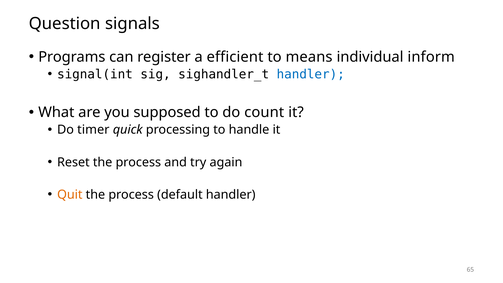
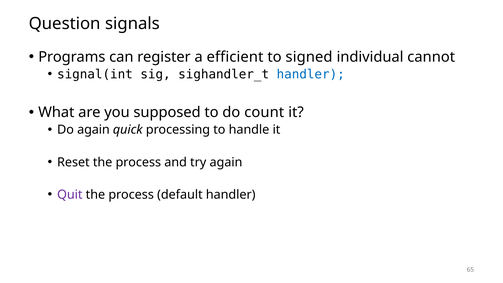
means: means -> signed
inform: inform -> cannot
Do timer: timer -> again
Quit colour: orange -> purple
